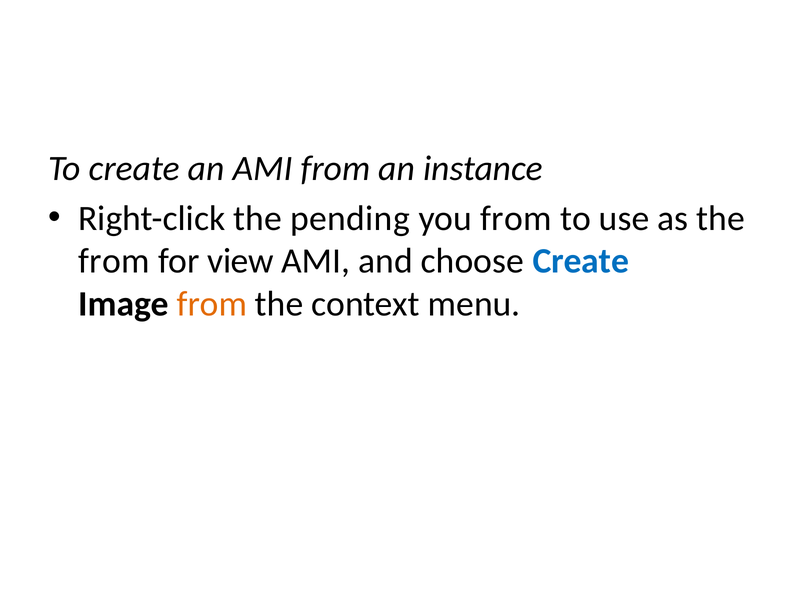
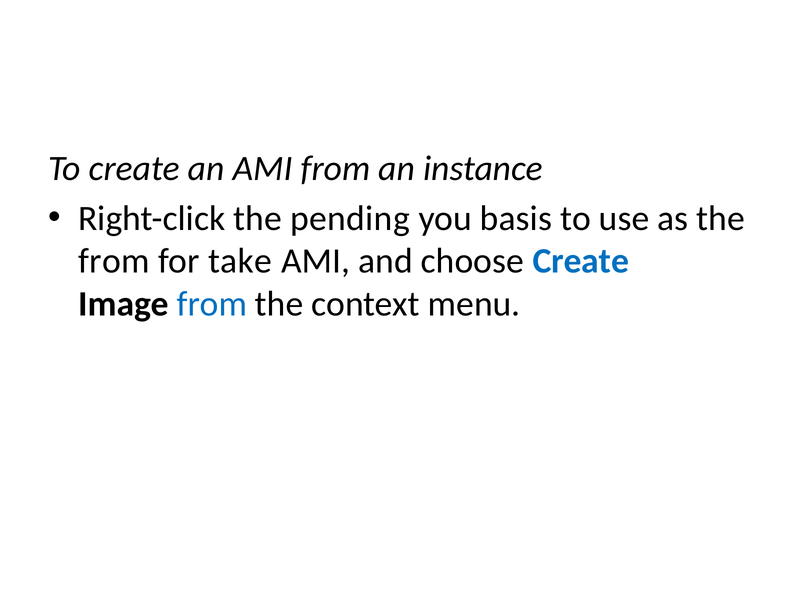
you from: from -> basis
view: view -> take
from at (212, 304) colour: orange -> blue
